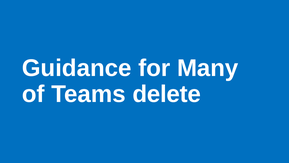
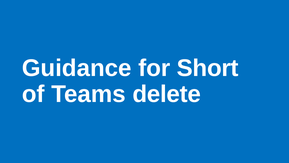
Many: Many -> Short
